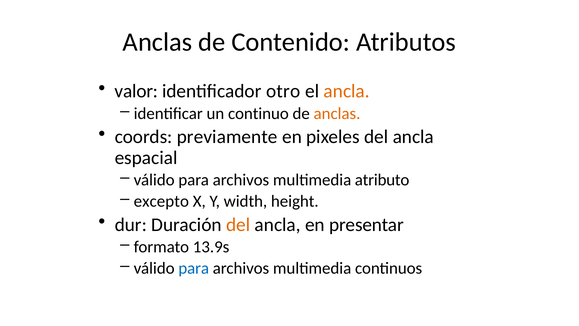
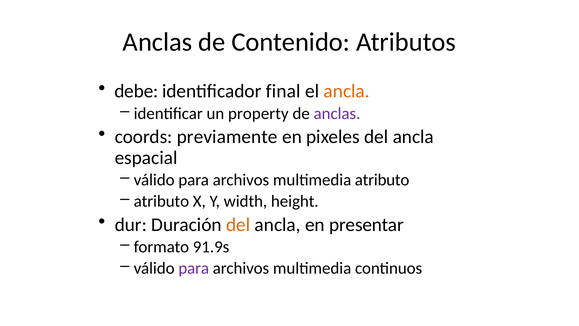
valor: valor -> debe
otro: otro -> final
continuo: continuo -> property
anclas at (337, 113) colour: orange -> purple
excepto at (161, 201): excepto -> atributo
13.9s: 13.9s -> 91.9s
para at (194, 268) colour: blue -> purple
